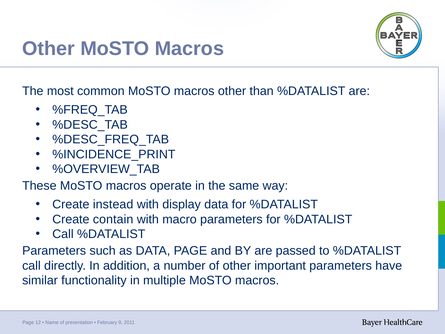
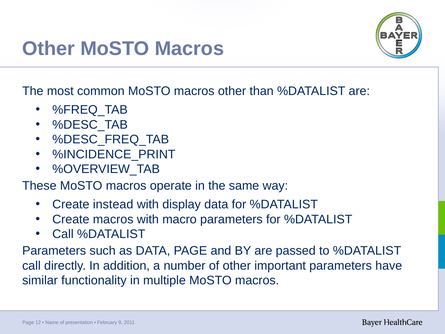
Create contain: contain -> macros
